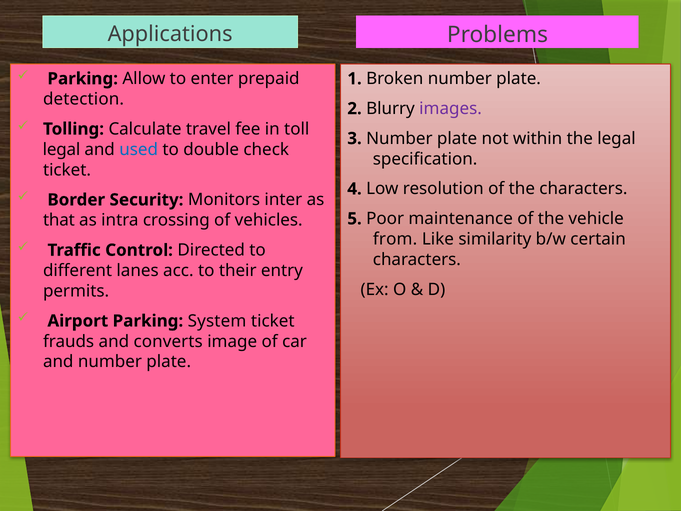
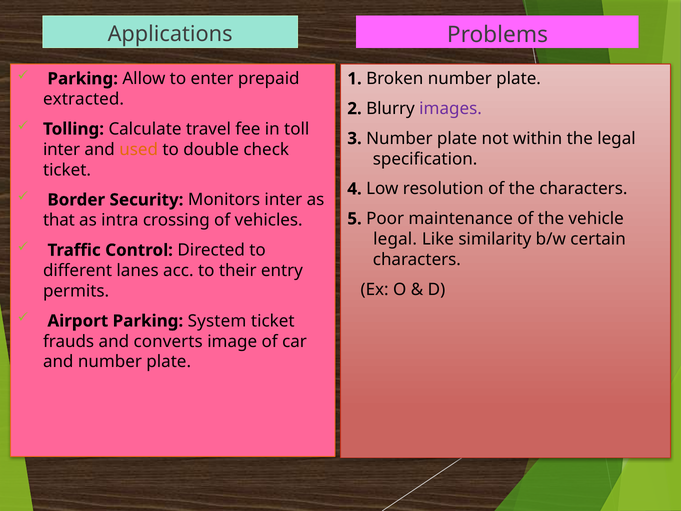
detection: detection -> extracted
legal at (62, 149): legal -> inter
used colour: blue -> orange
from at (395, 239): from -> legal
